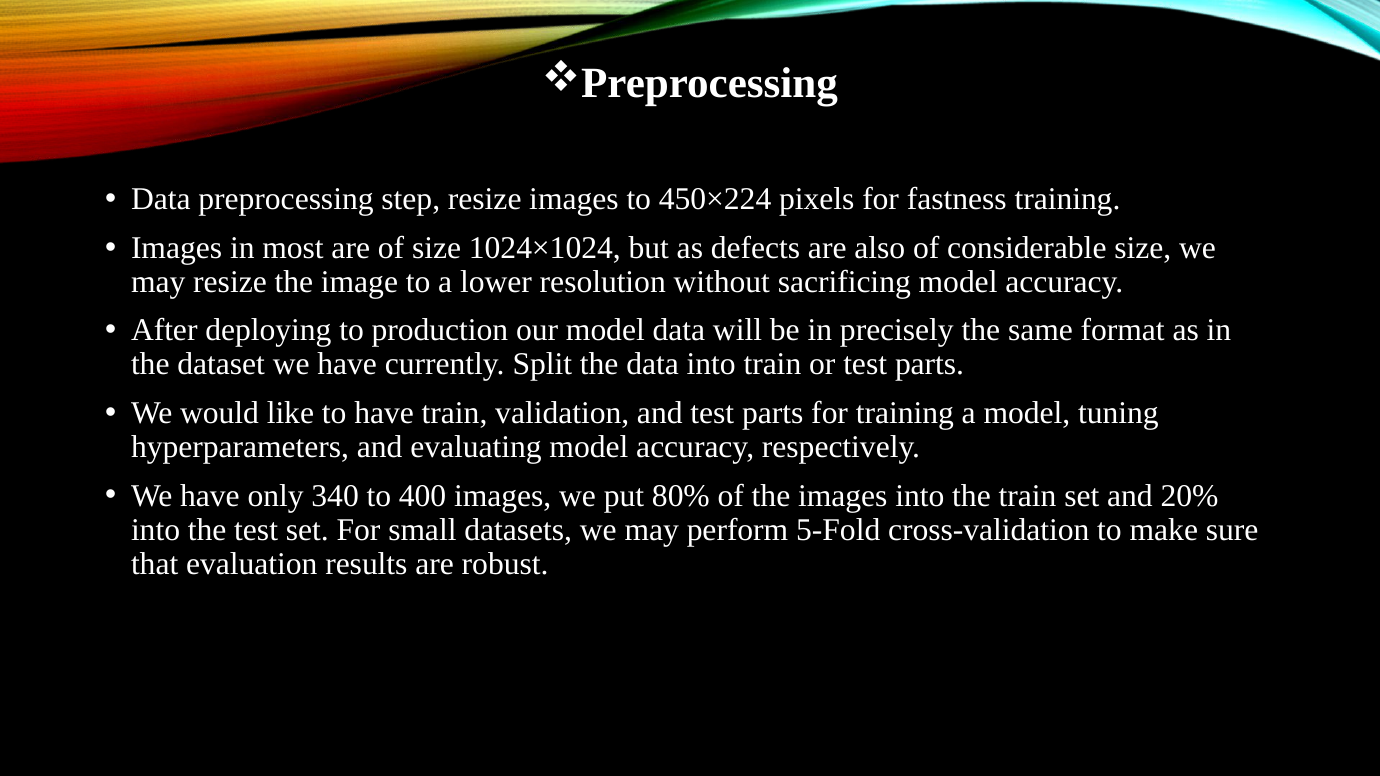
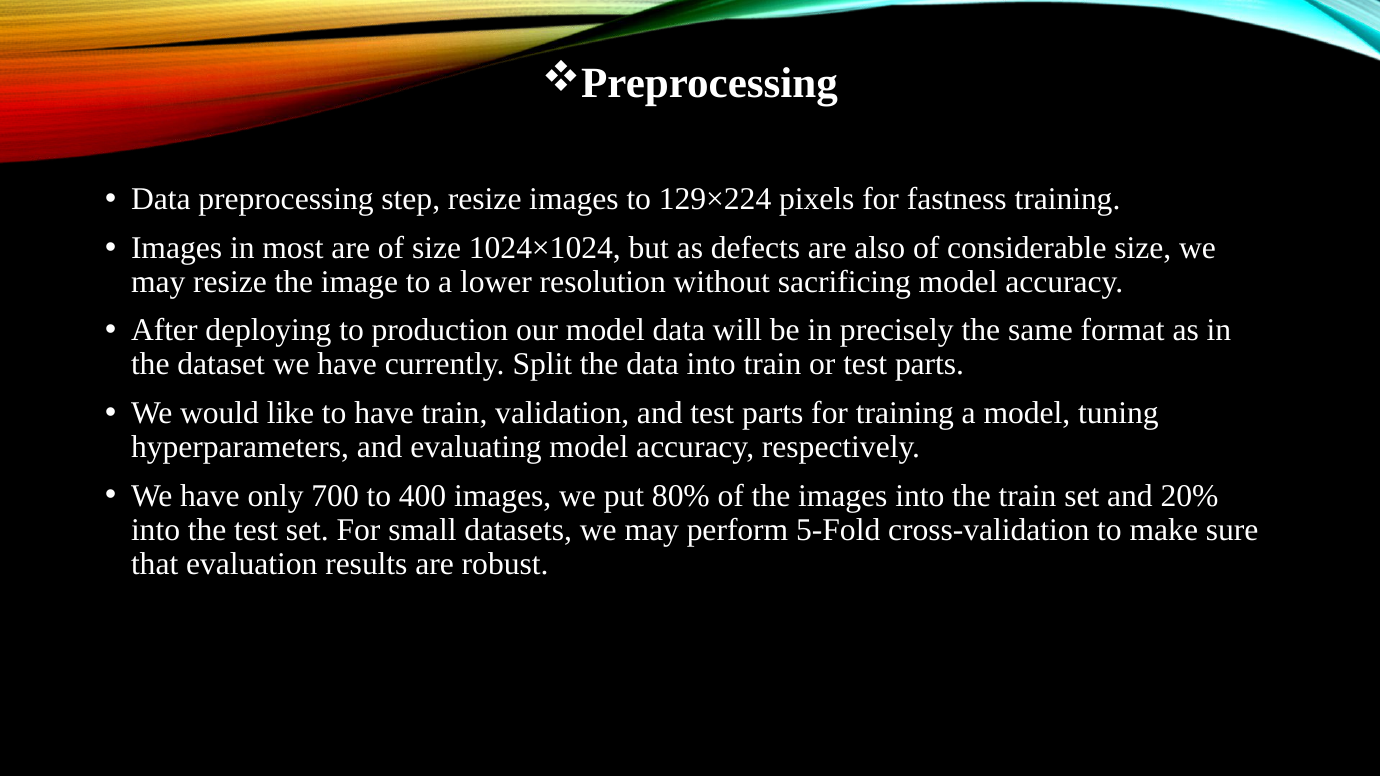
450×224: 450×224 -> 129×224
340: 340 -> 700
